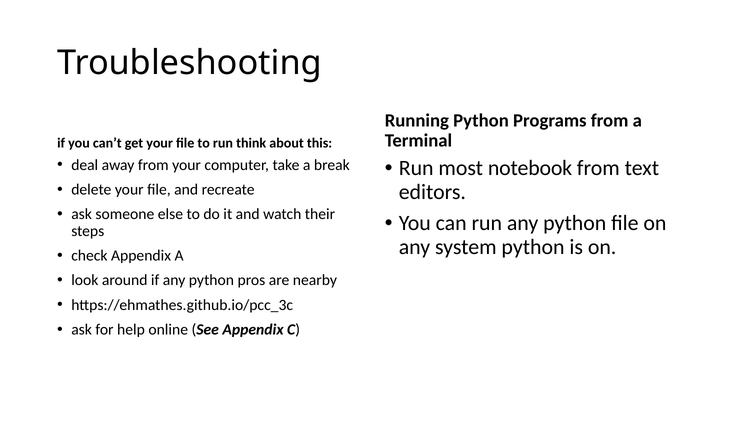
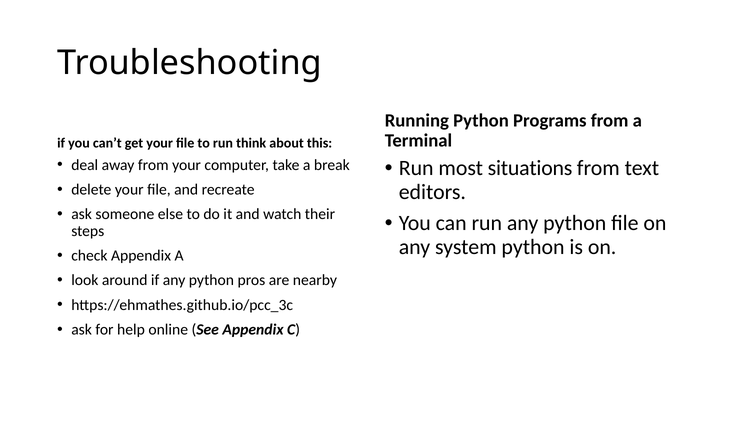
notebook: notebook -> situations
